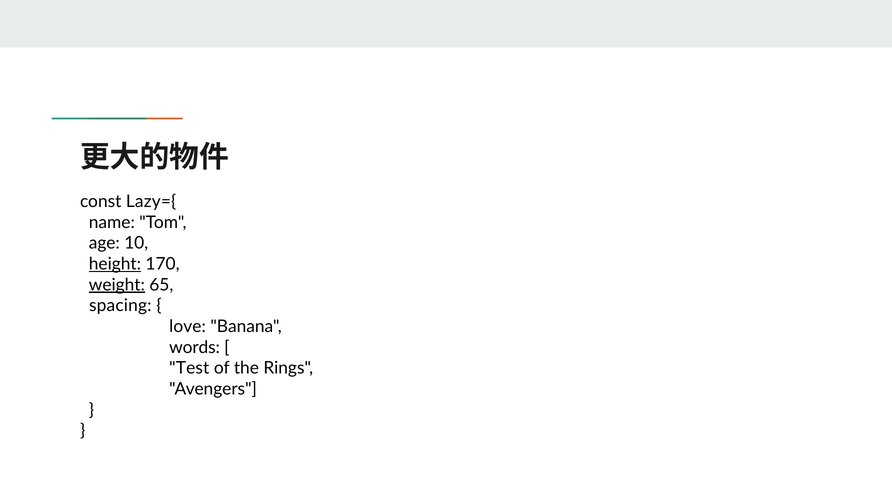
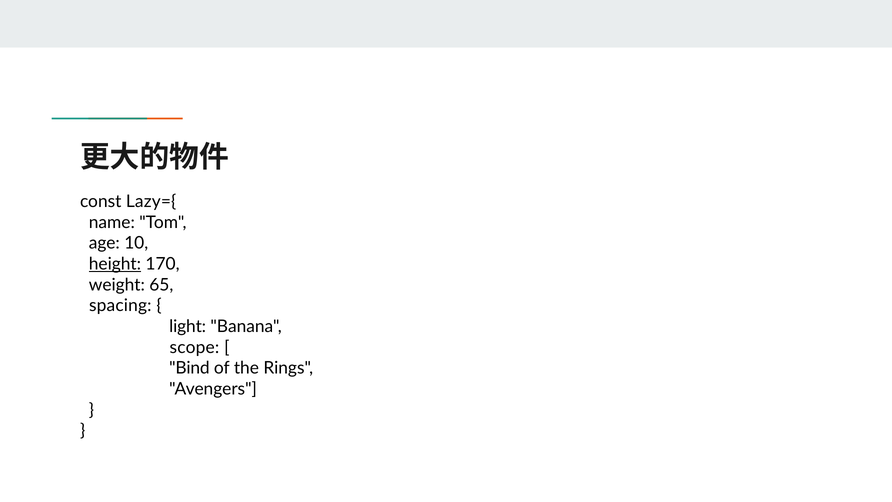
weight underline: present -> none
love: love -> light
words: words -> scope
Test: Test -> Bind
